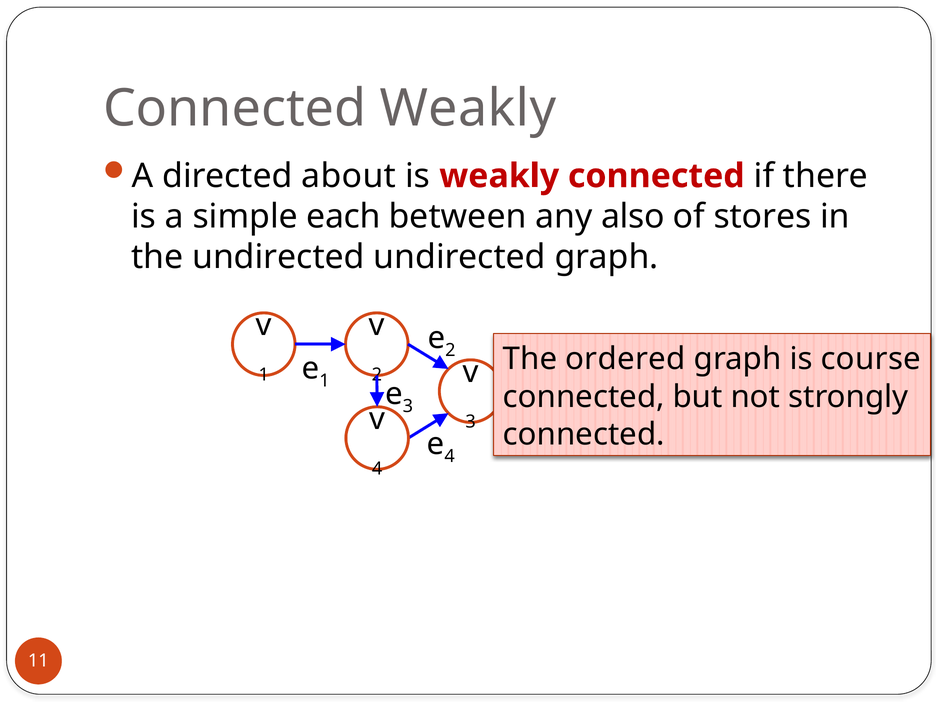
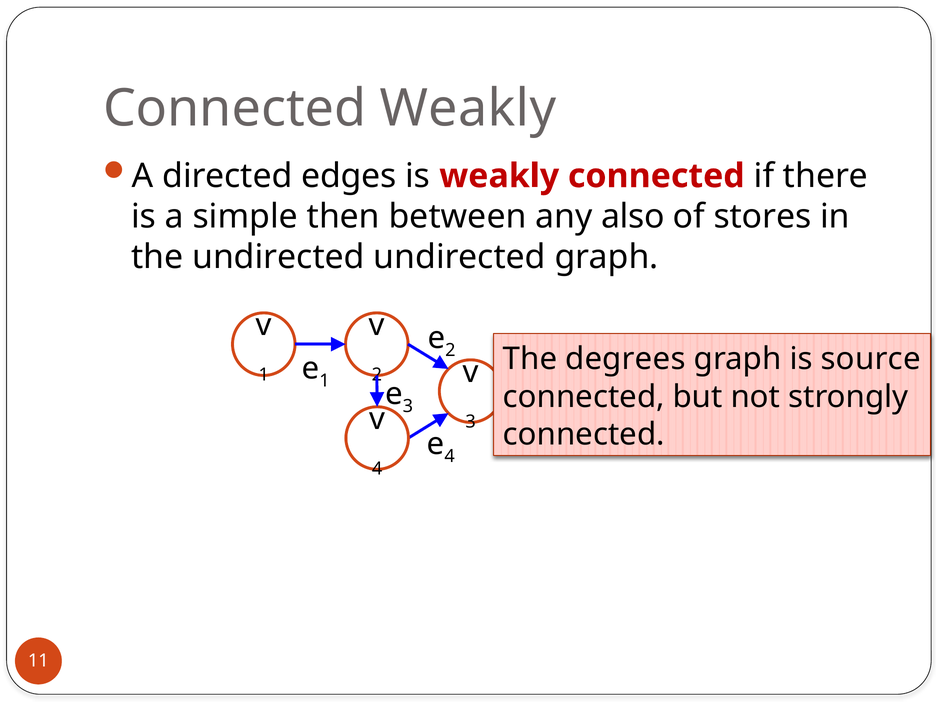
about: about -> edges
each: each -> then
ordered: ordered -> degrees
course: course -> source
